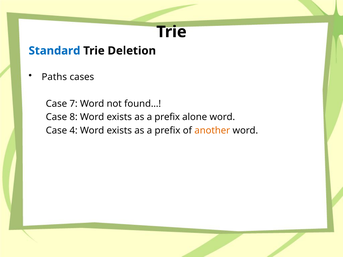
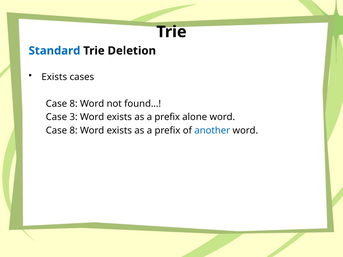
Paths at (54, 77): Paths -> Exists
7 at (74, 104): 7 -> 8
8: 8 -> 3
4 at (74, 131): 4 -> 8
another colour: orange -> blue
